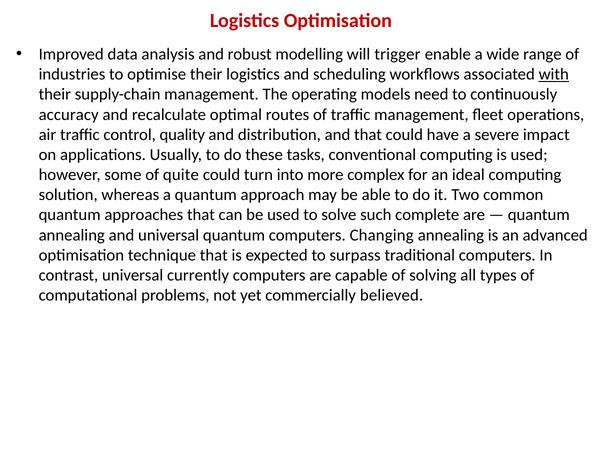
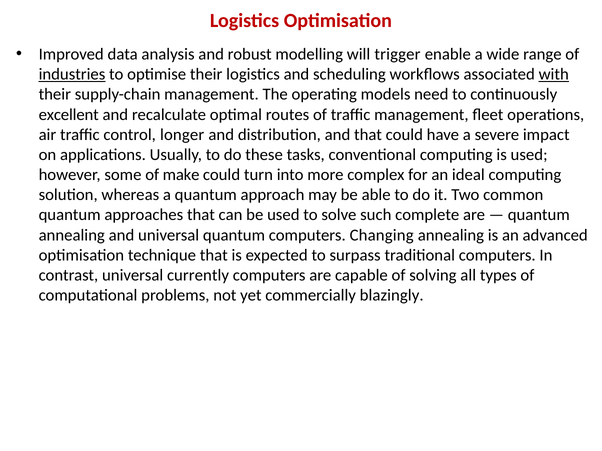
industries underline: none -> present
accuracy: accuracy -> excellent
quality: quality -> longer
quite: quite -> make
believed: believed -> blazingly
